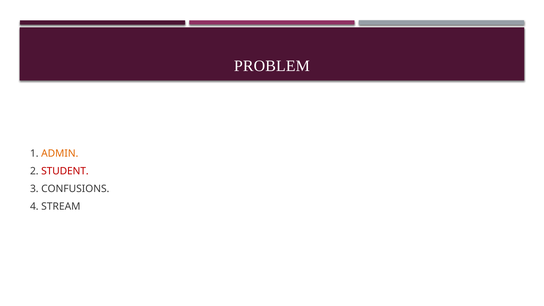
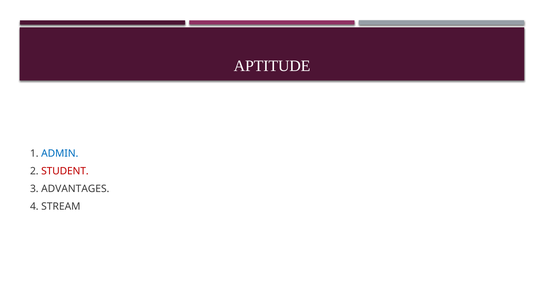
PROBLEM: PROBLEM -> APTITUDE
ADMIN colour: orange -> blue
CONFUSIONS: CONFUSIONS -> ADVANTAGES
